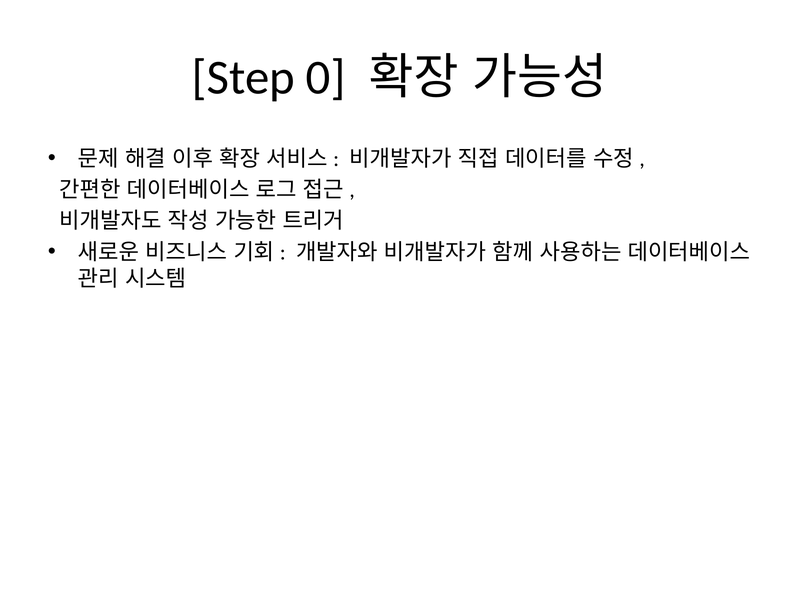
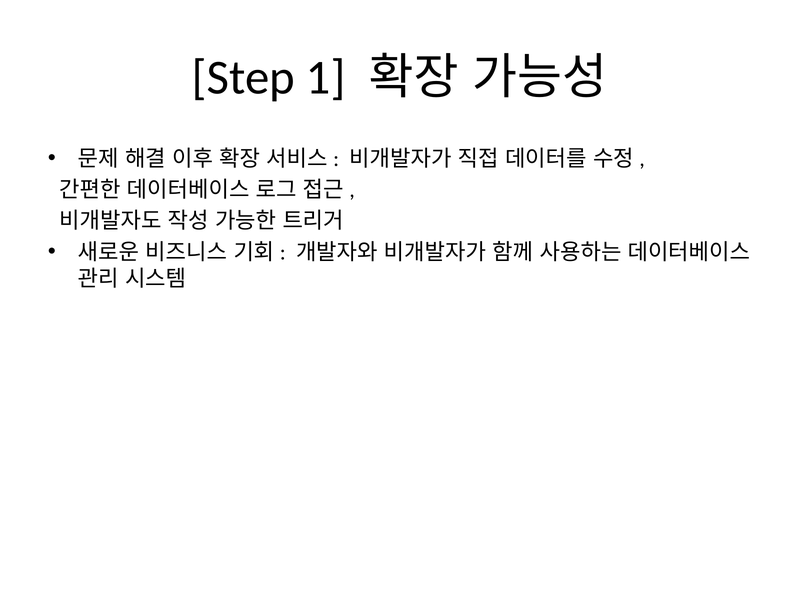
0: 0 -> 1
